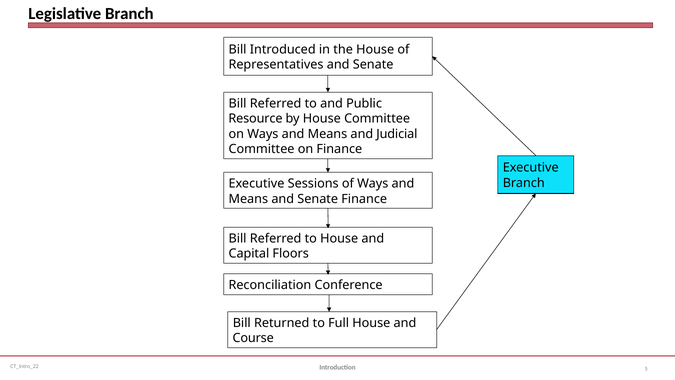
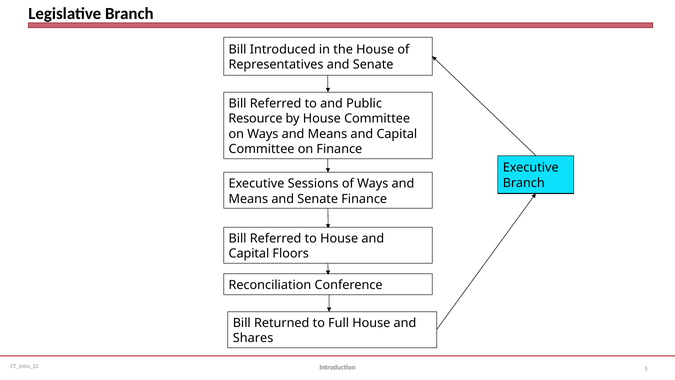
Means and Judicial: Judicial -> Capital
Course: Course -> Shares
